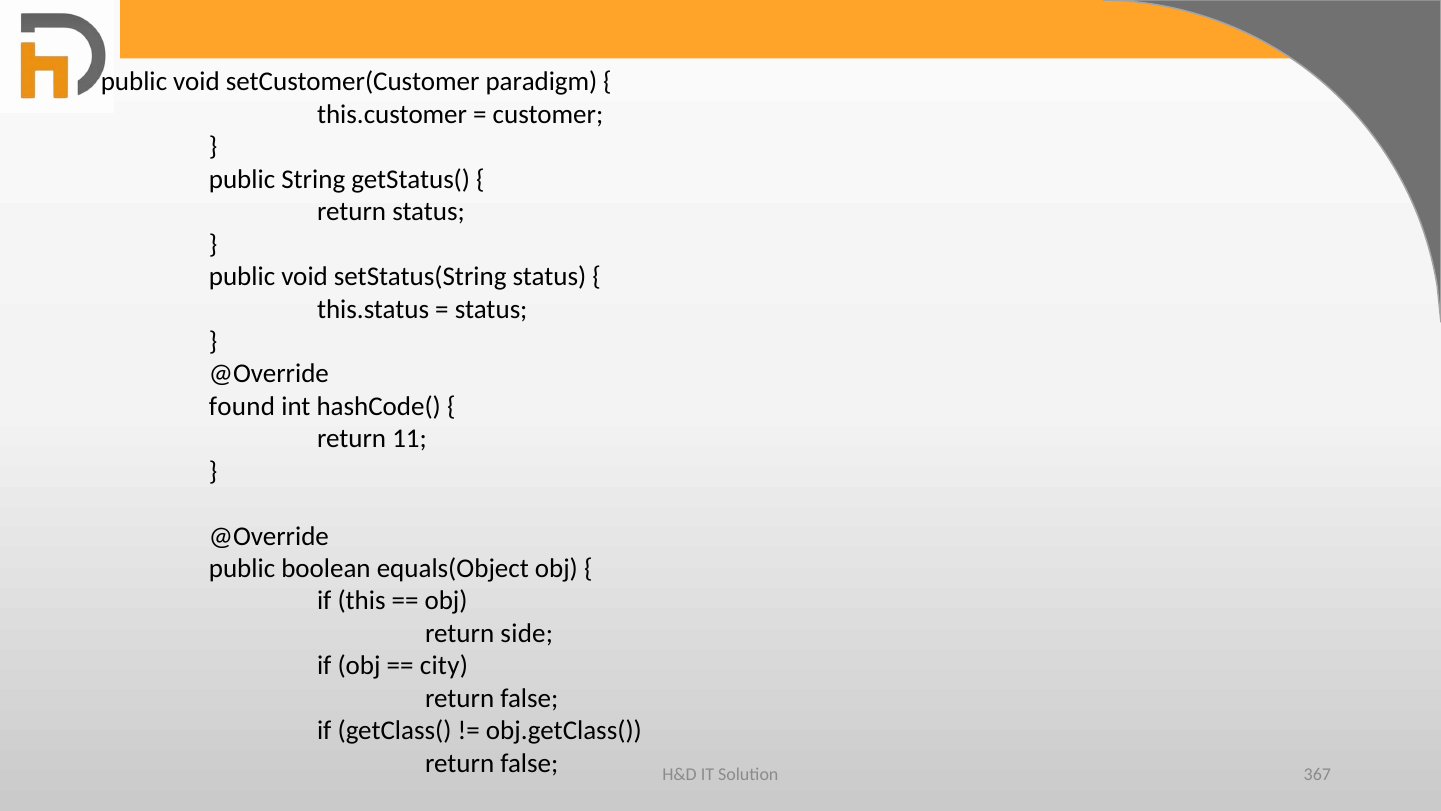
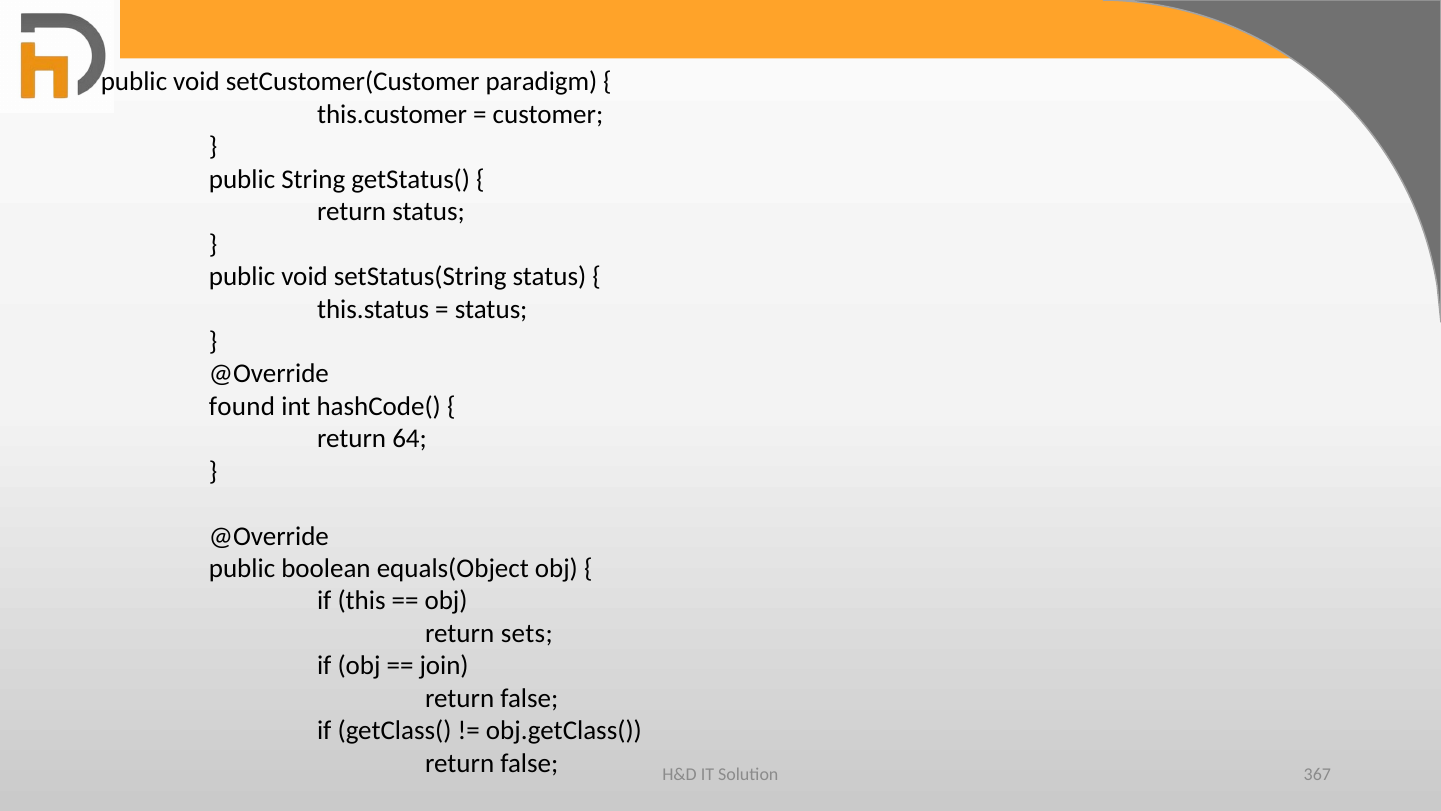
11: 11 -> 64
side: side -> sets
city: city -> join
